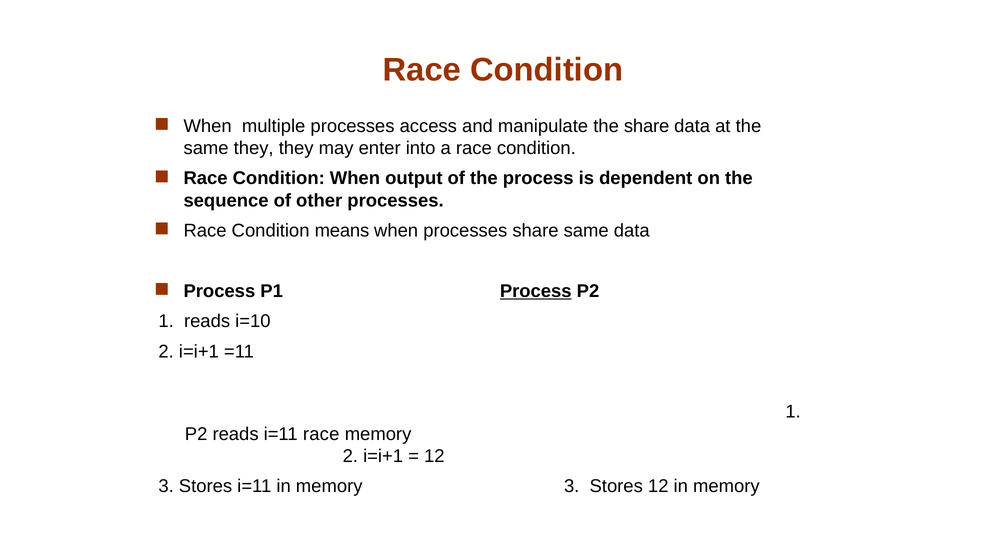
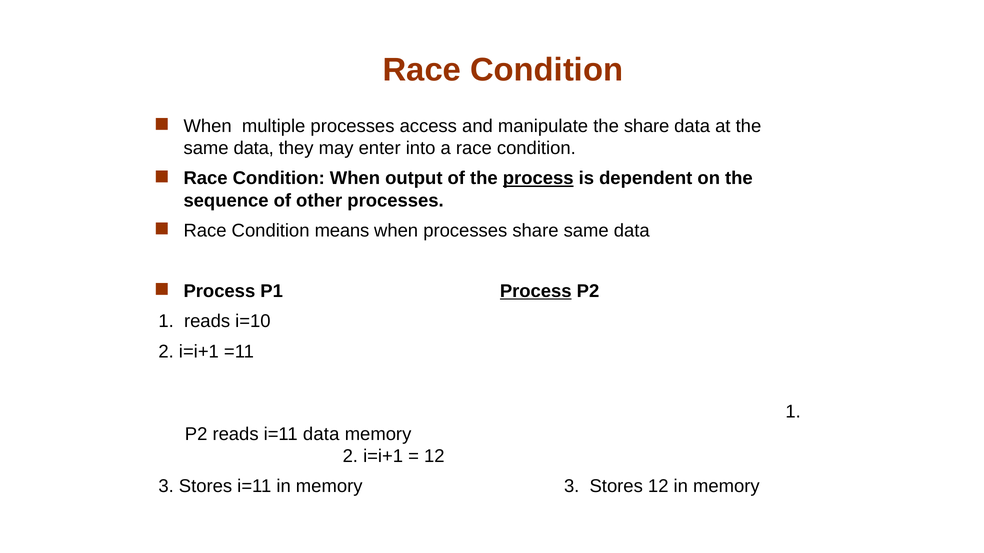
they at (254, 148): they -> data
process at (538, 179) underline: none -> present
i=11 race: race -> data
